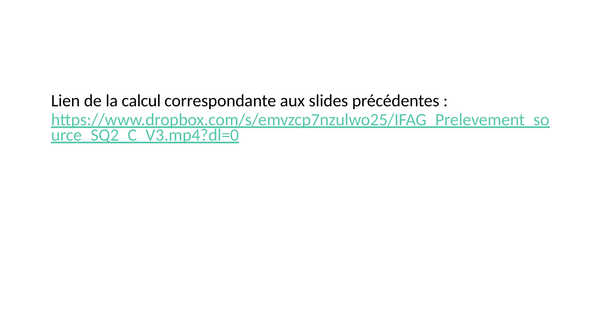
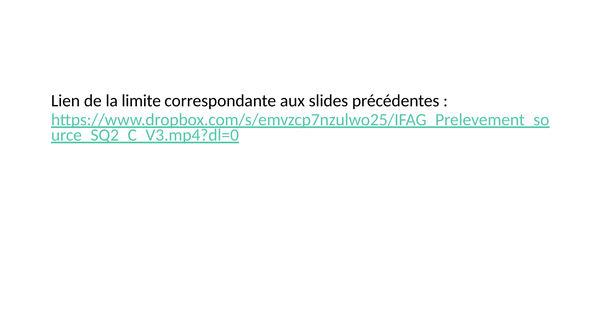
calcul: calcul -> limite
